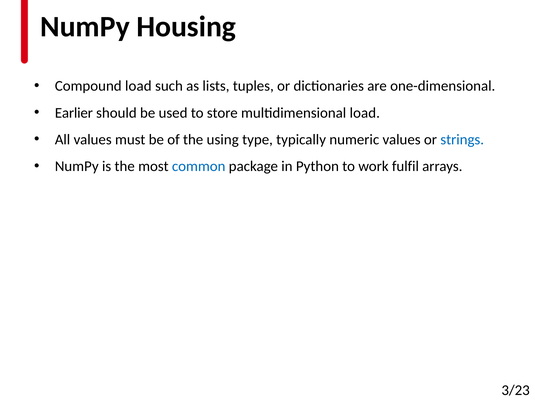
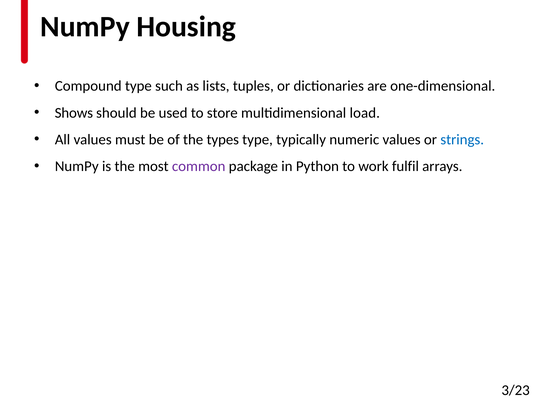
Compound load: load -> type
Earlier: Earlier -> Shows
using: using -> types
common colour: blue -> purple
